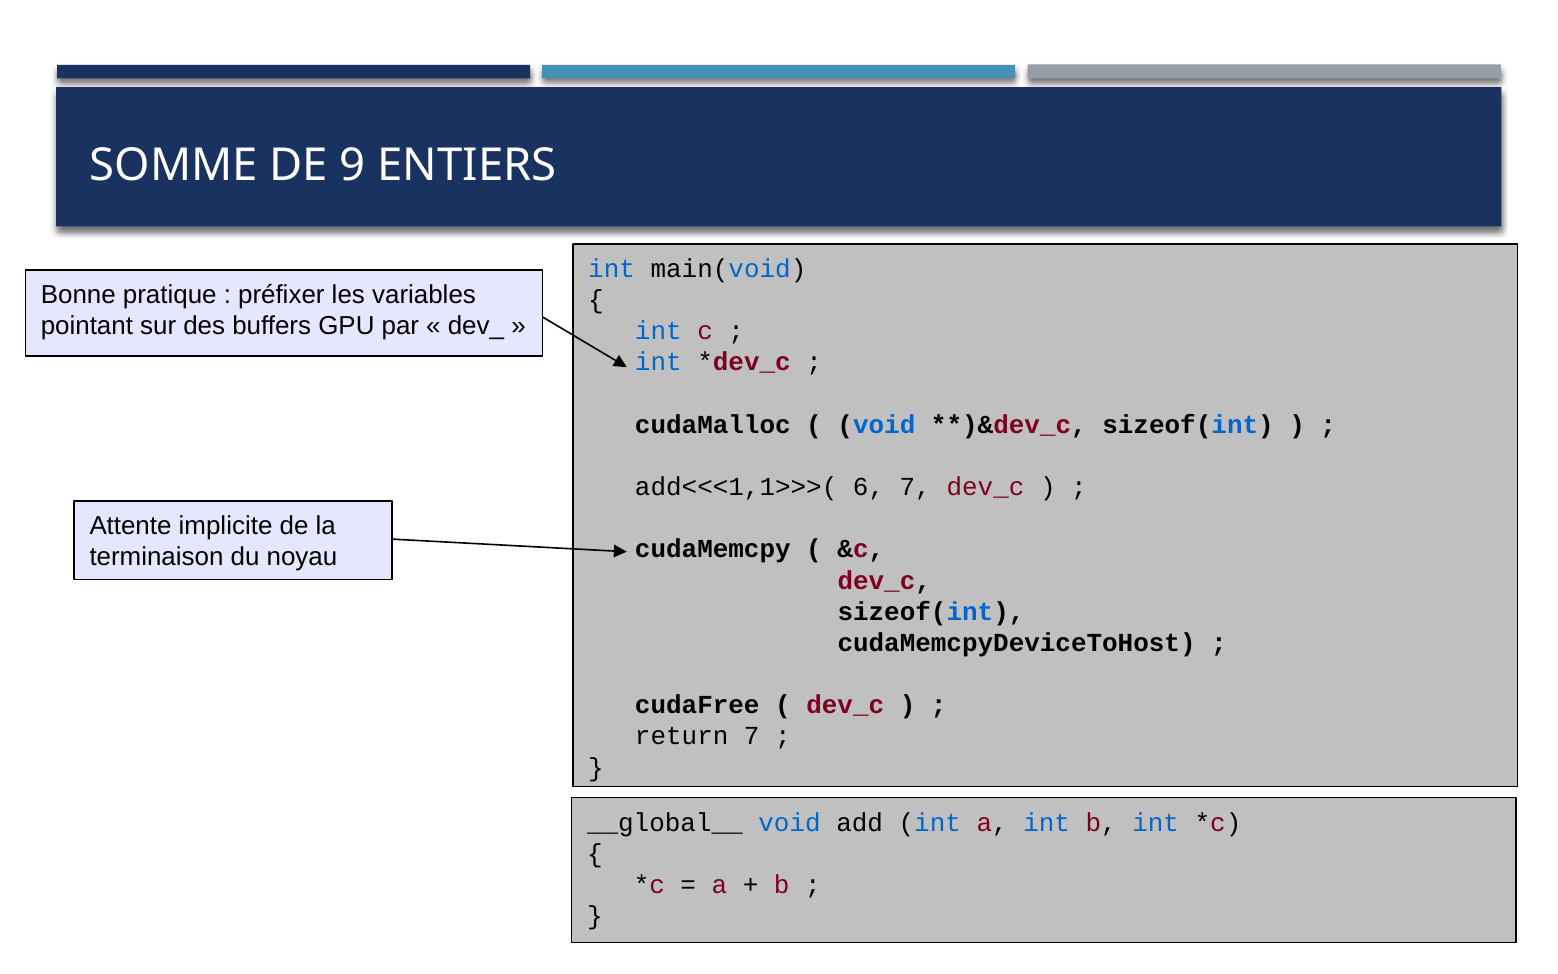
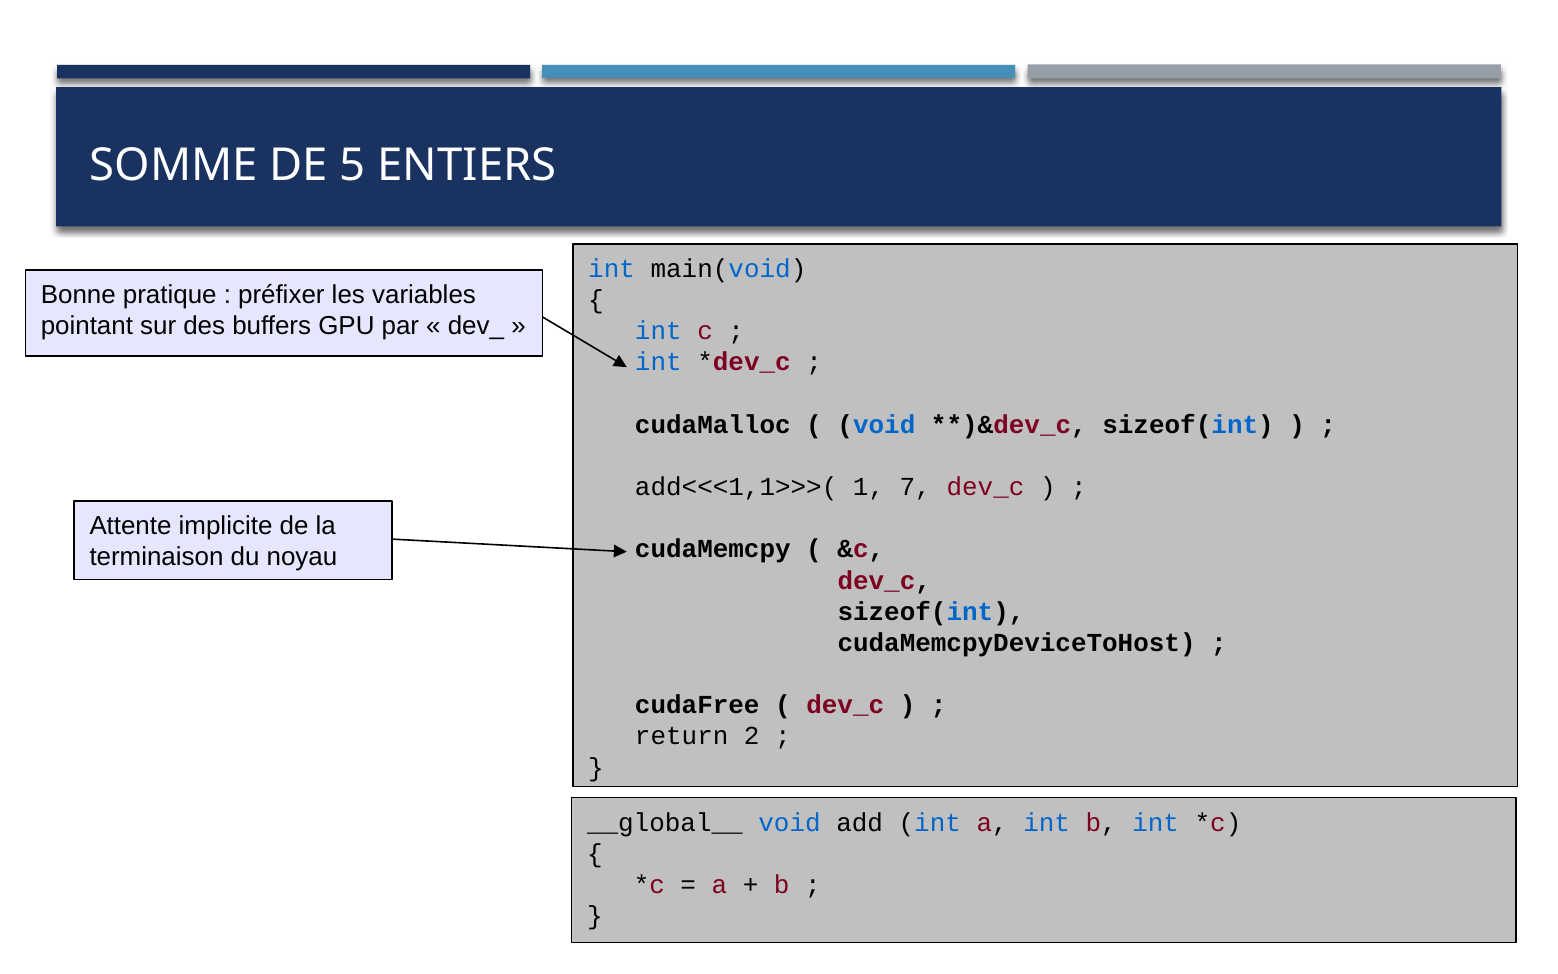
9: 9 -> 5
6: 6 -> 1
return 7: 7 -> 2
